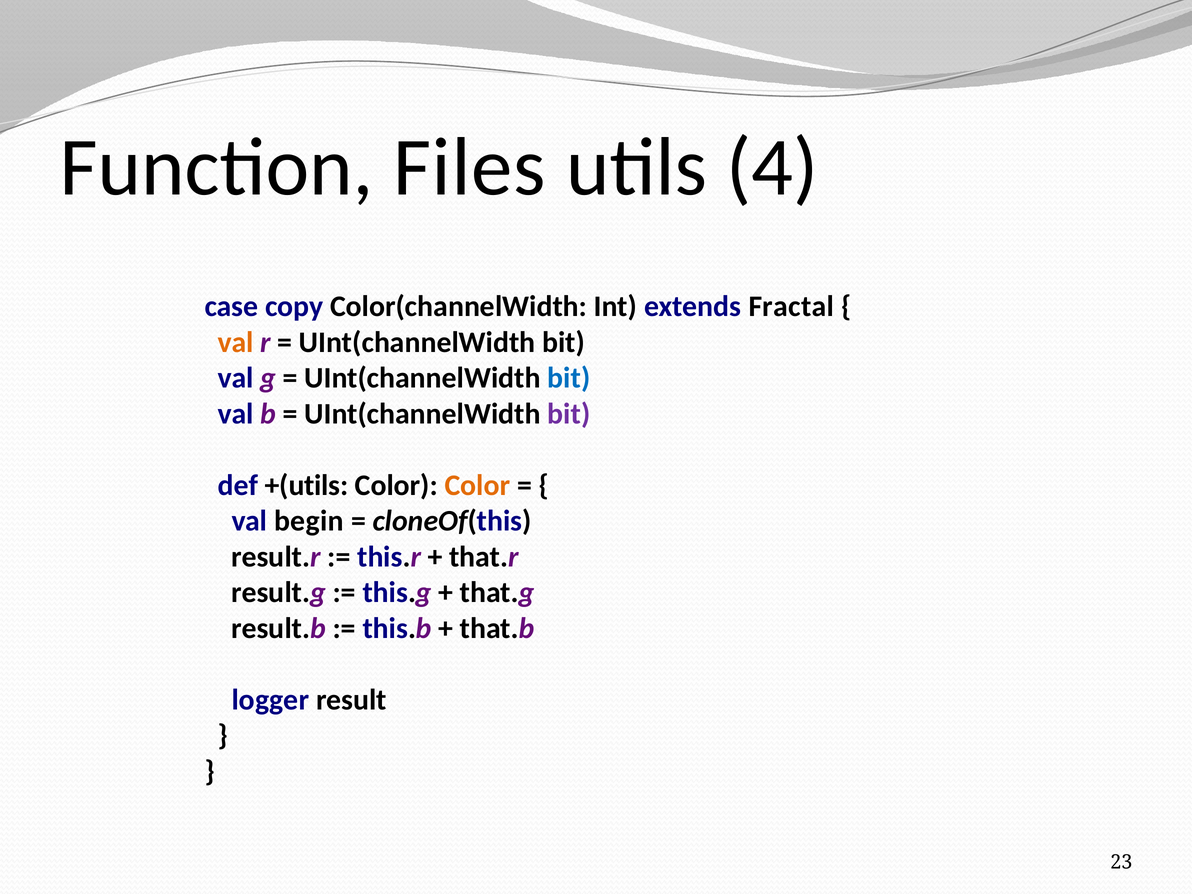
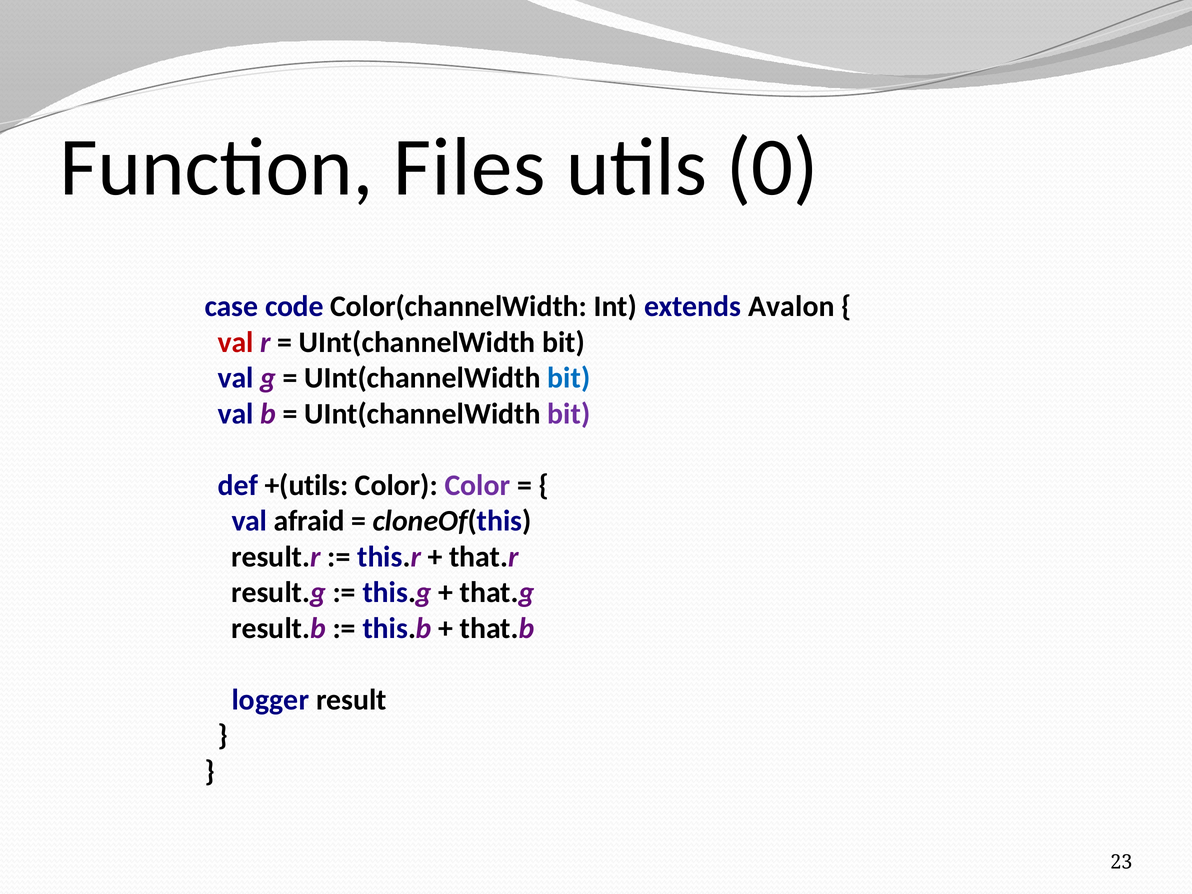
4: 4 -> 0
copy: copy -> code
Fractal: Fractal -> Avalon
val at (236, 342) colour: orange -> red
Color at (477, 485) colour: orange -> purple
begin: begin -> afraid
